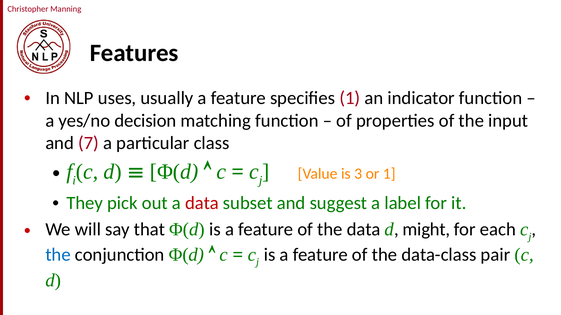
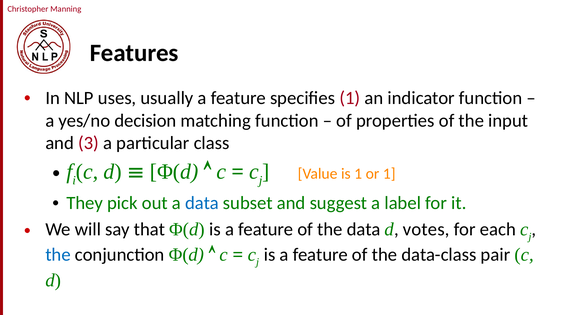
7: 7 -> 3
is 3: 3 -> 1
data at (202, 204) colour: red -> blue
might: might -> votes
